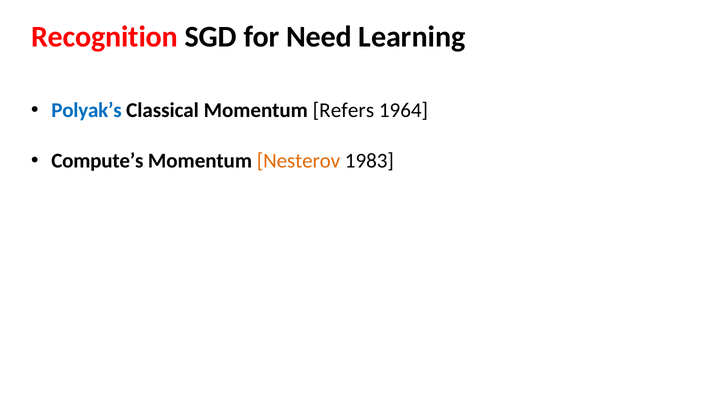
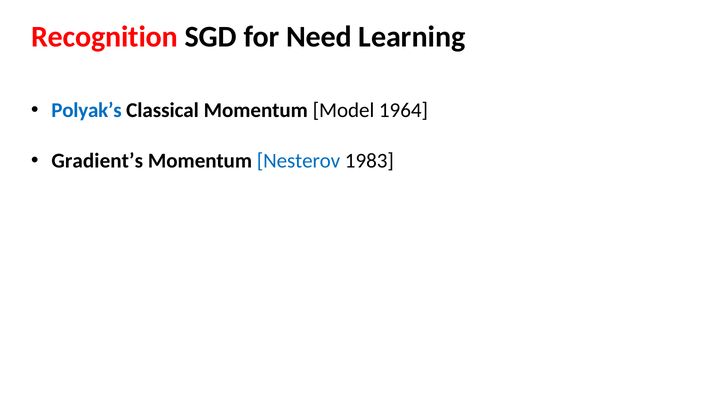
Refers: Refers -> Model
Compute’s: Compute’s -> Gradient’s
Nesterov colour: orange -> blue
